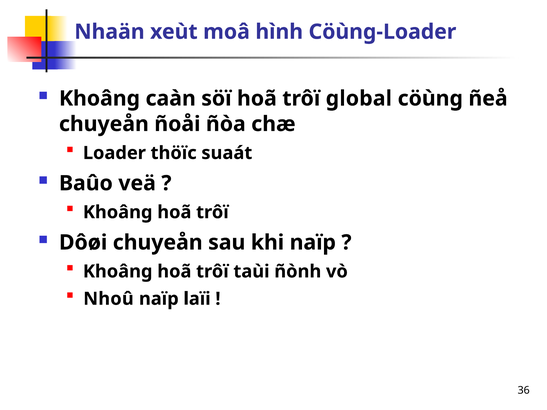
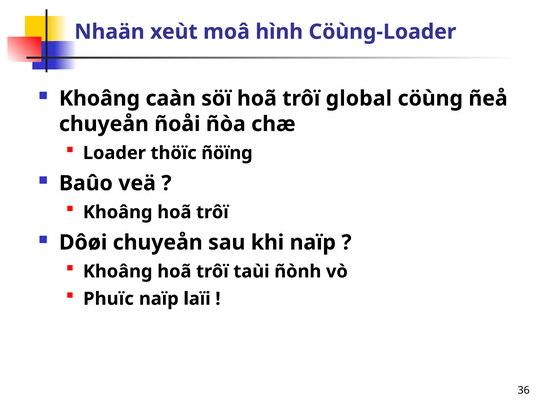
suaát: suaát -> ñöïng
Nhoû: Nhoû -> Phuïc
